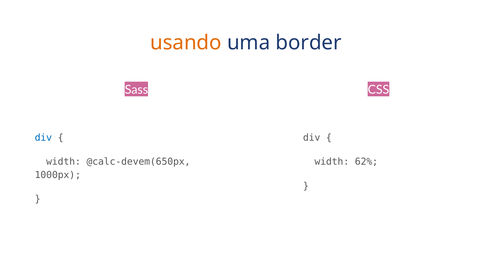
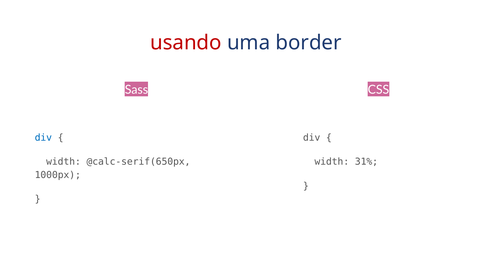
usando colour: orange -> red
@calc-devem(650px: @calc-devem(650px -> @calc-serif(650px
62%: 62% -> 31%
